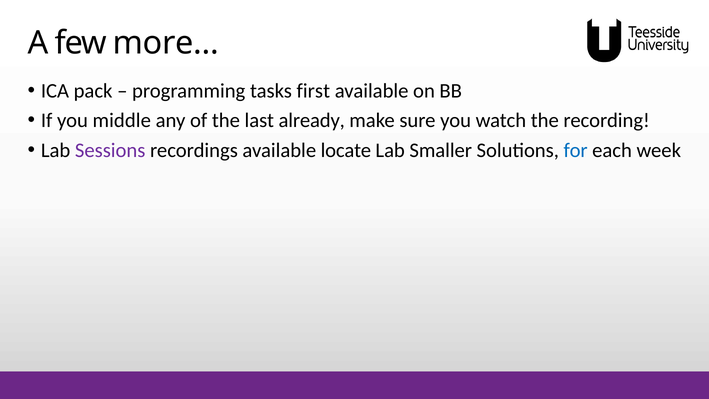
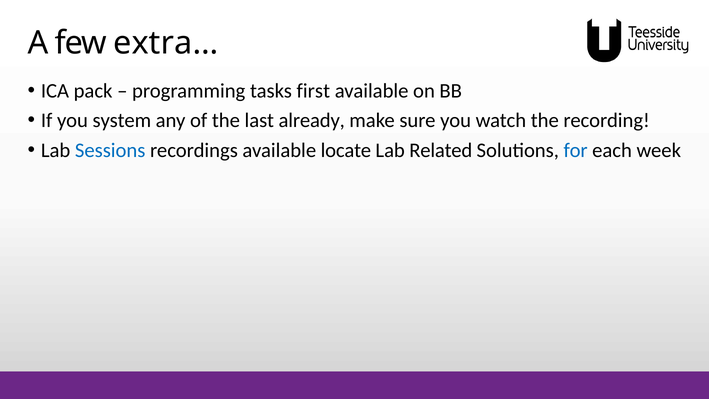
more…: more… -> extra…
middle: middle -> system
Sessions colour: purple -> blue
Smaller: Smaller -> Related
